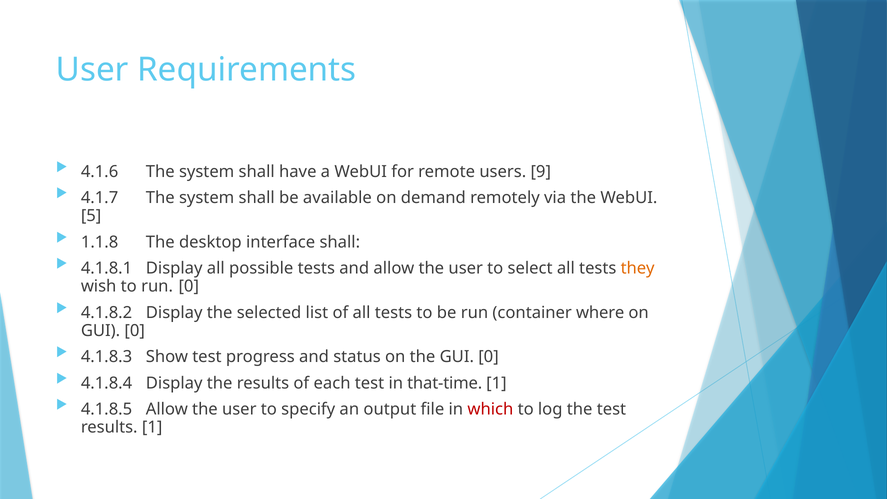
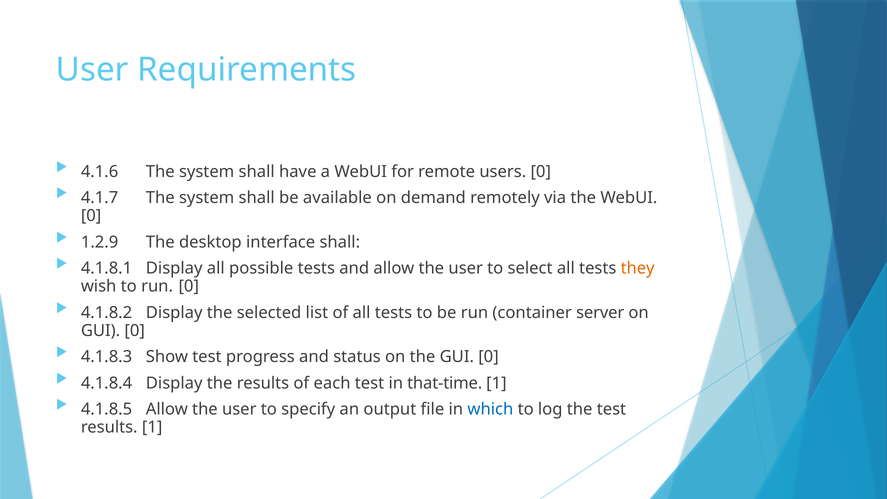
users 9: 9 -> 0
5 at (91, 216): 5 -> 0
1.1.8: 1.1.8 -> 1.2.9
where: where -> server
which colour: red -> blue
